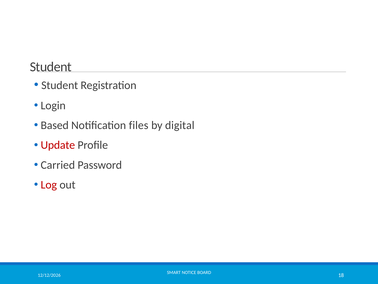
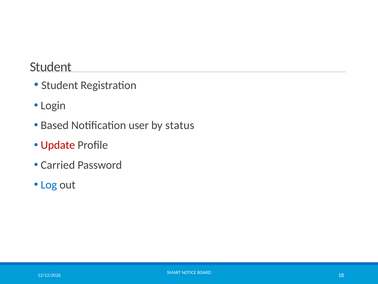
files: files -> user
digital: digital -> status
Log colour: red -> blue
